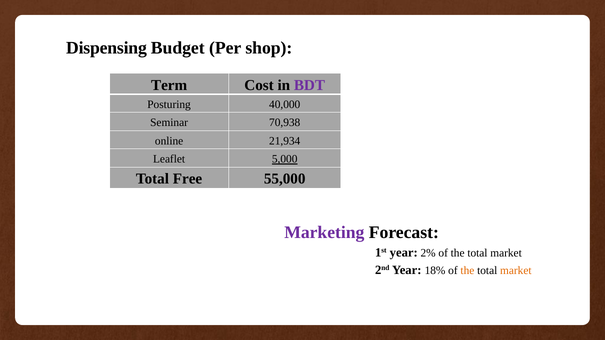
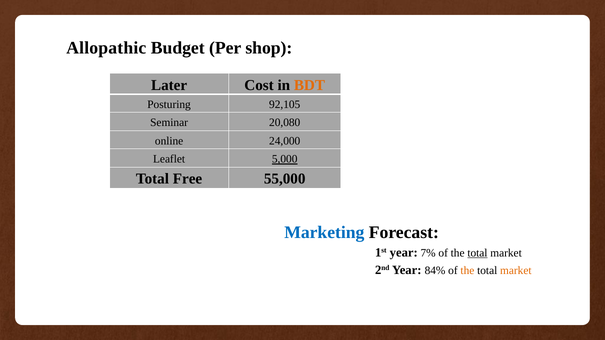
Dispensing: Dispensing -> Allopathic
Term: Term -> Later
BDT colour: purple -> orange
40,000: 40,000 -> 92,105
70,938: 70,938 -> 20,080
21,934: 21,934 -> 24,000
Marketing colour: purple -> blue
2%: 2% -> 7%
total at (477, 253) underline: none -> present
18%: 18% -> 84%
